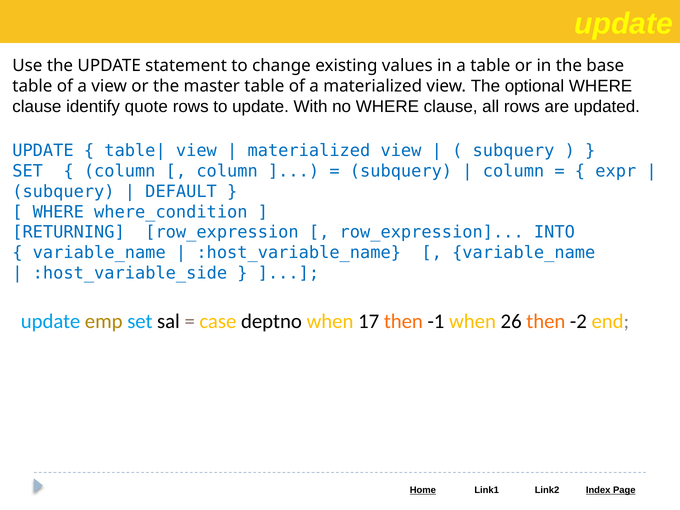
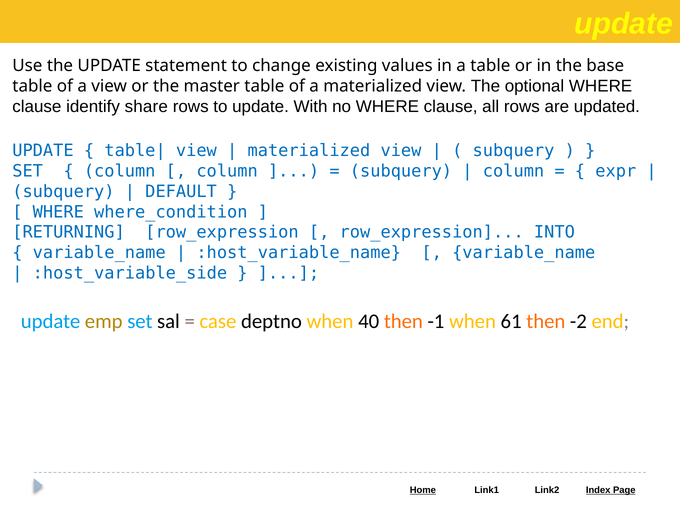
quote: quote -> share
17: 17 -> 40
26: 26 -> 61
